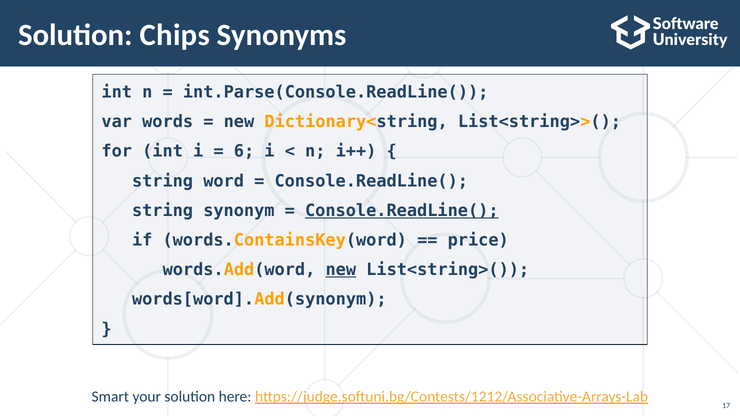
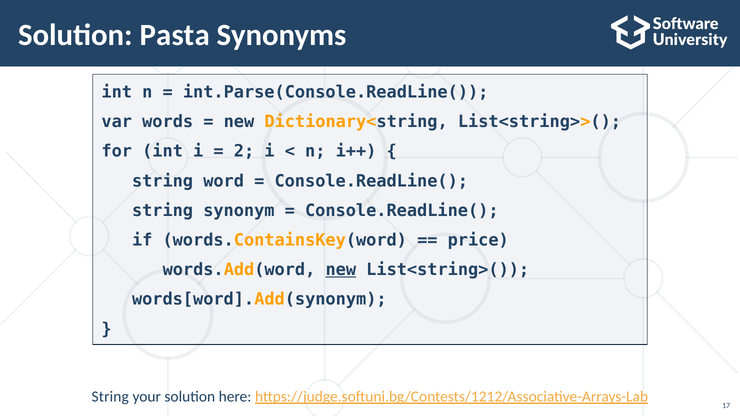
Chips: Chips -> Pasta
6: 6 -> 2
Console.ReadLine( at (402, 211) underline: present -> none
Smart at (110, 397): Smart -> String
